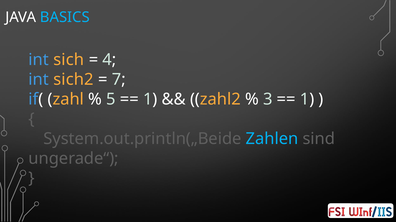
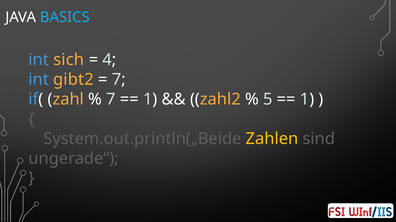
sich2: sich2 -> gibt2
5 at (111, 99): 5 -> 7
3: 3 -> 5
Zahlen colour: light blue -> yellow
